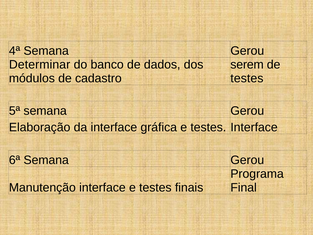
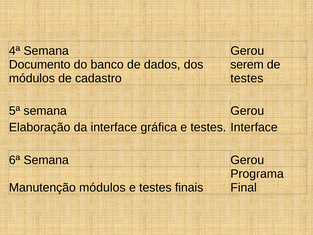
Determinar: Determinar -> Documento
Manutenção interface: interface -> módulos
